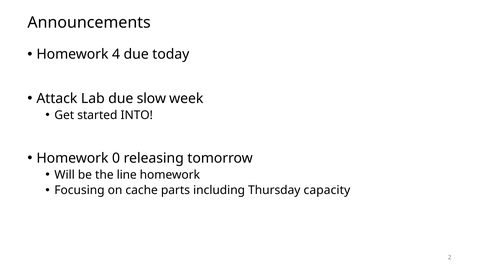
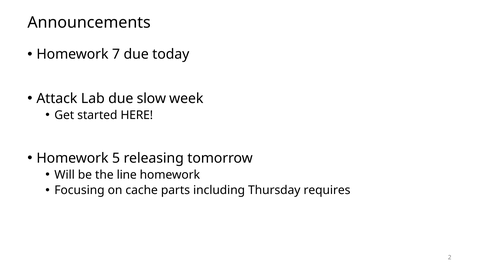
4: 4 -> 7
INTO: INTO -> HERE
0: 0 -> 5
capacity: capacity -> requires
